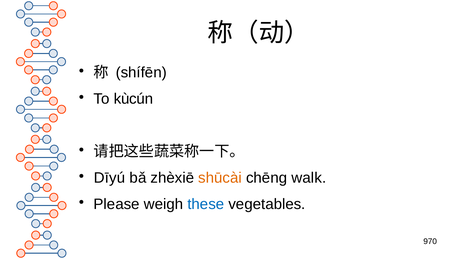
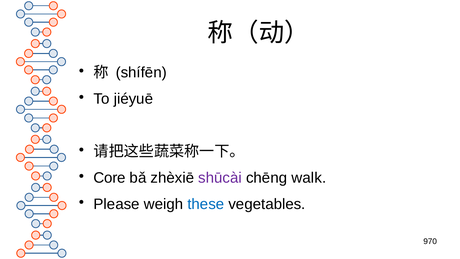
kùcún: kùcún -> jiéyuē
Dīyú: Dīyú -> Core
shūcài colour: orange -> purple
